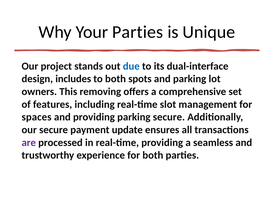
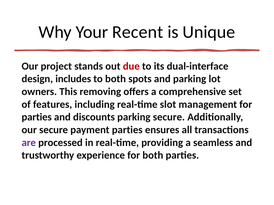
Your Parties: Parties -> Recent
due colour: blue -> red
spaces at (37, 117): spaces -> parties
and providing: providing -> discounts
payment update: update -> parties
